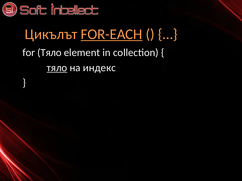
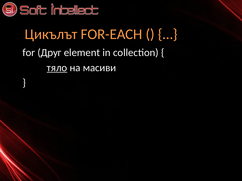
FOR-EACH underline: present -> none
for Тяло: Тяло -> Друг
индекс: индекс -> масиви
